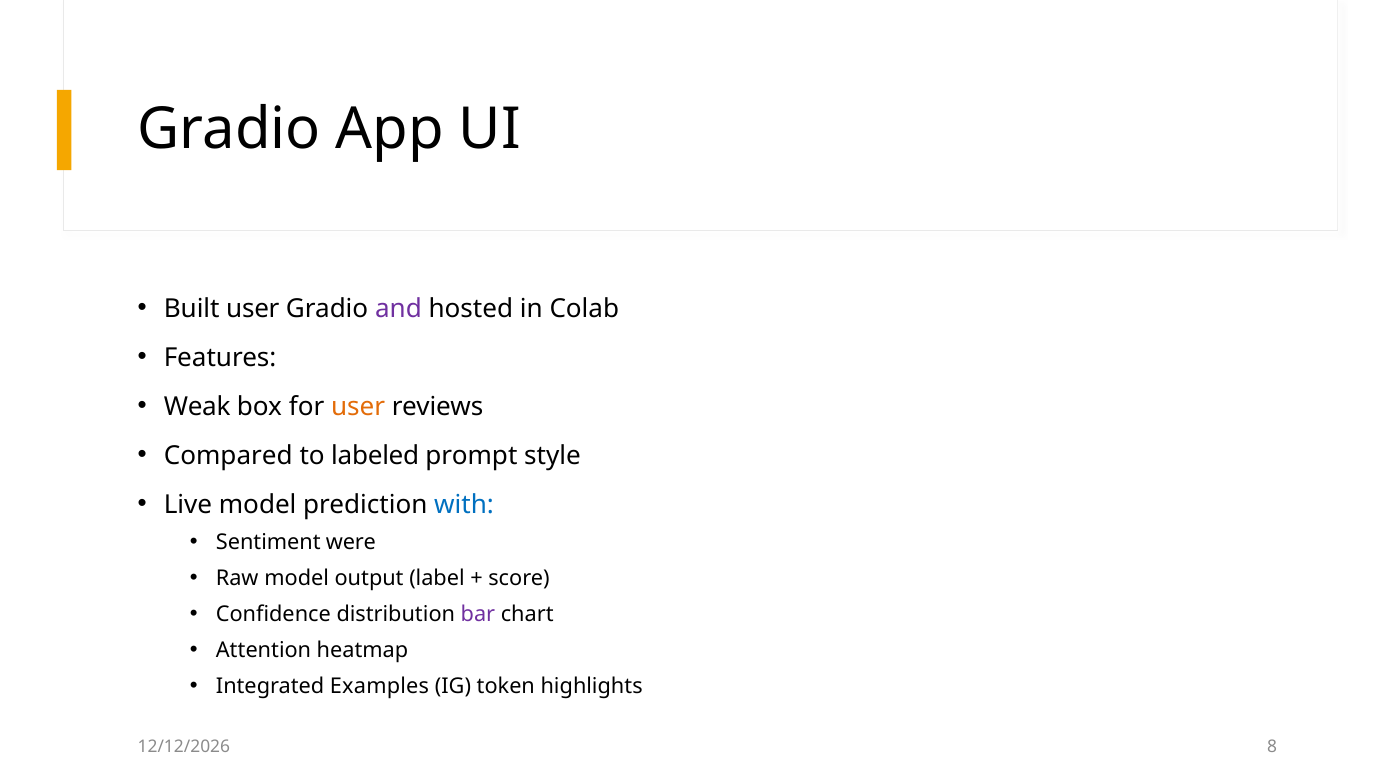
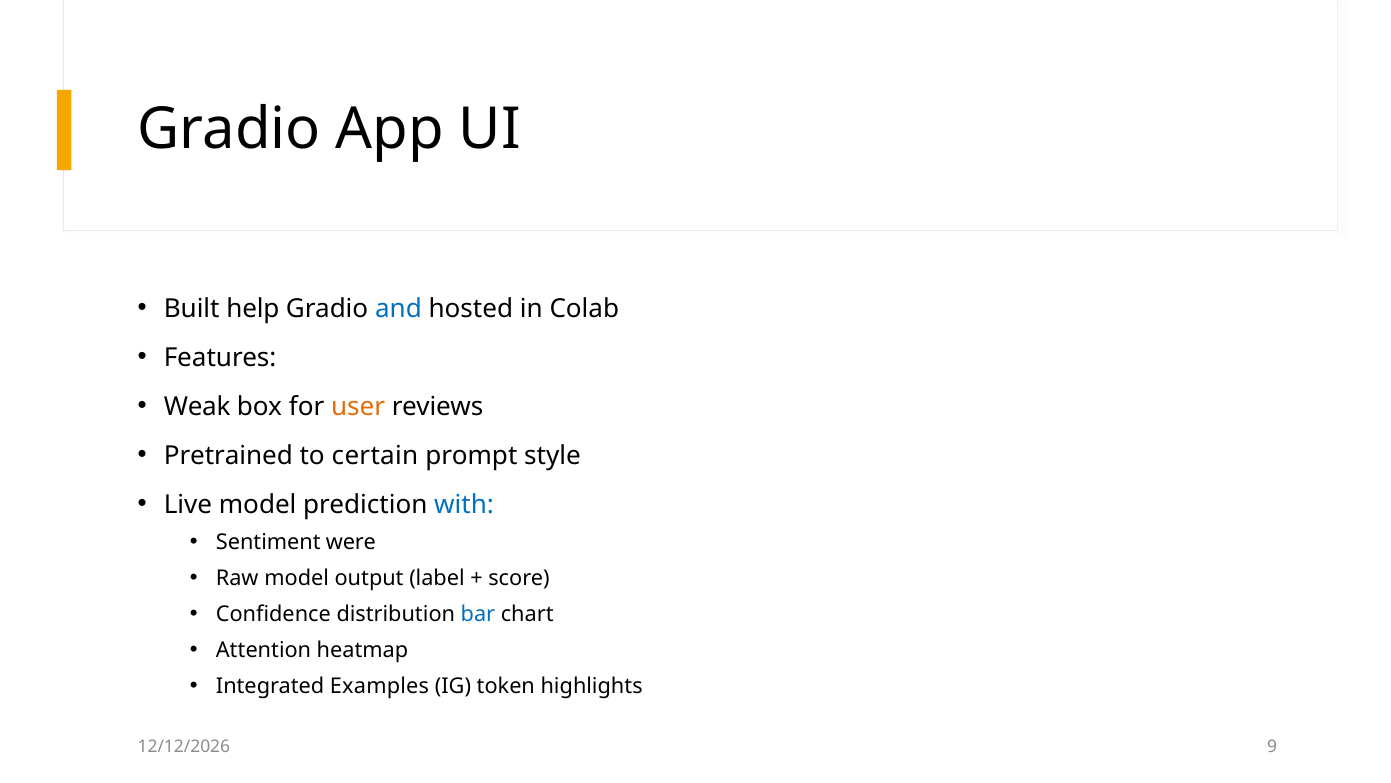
Built user: user -> help
and colour: purple -> blue
Compared: Compared -> Pretrained
labeled: labeled -> certain
bar colour: purple -> blue
8: 8 -> 9
